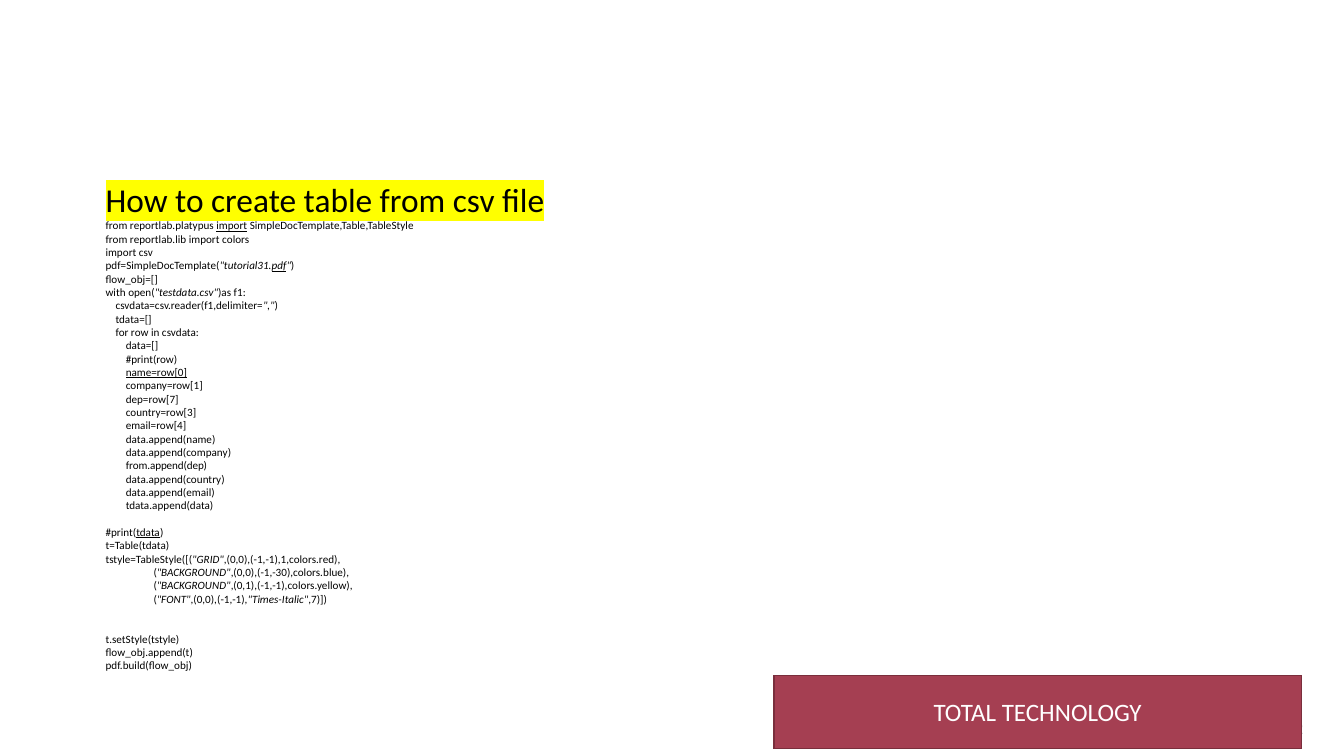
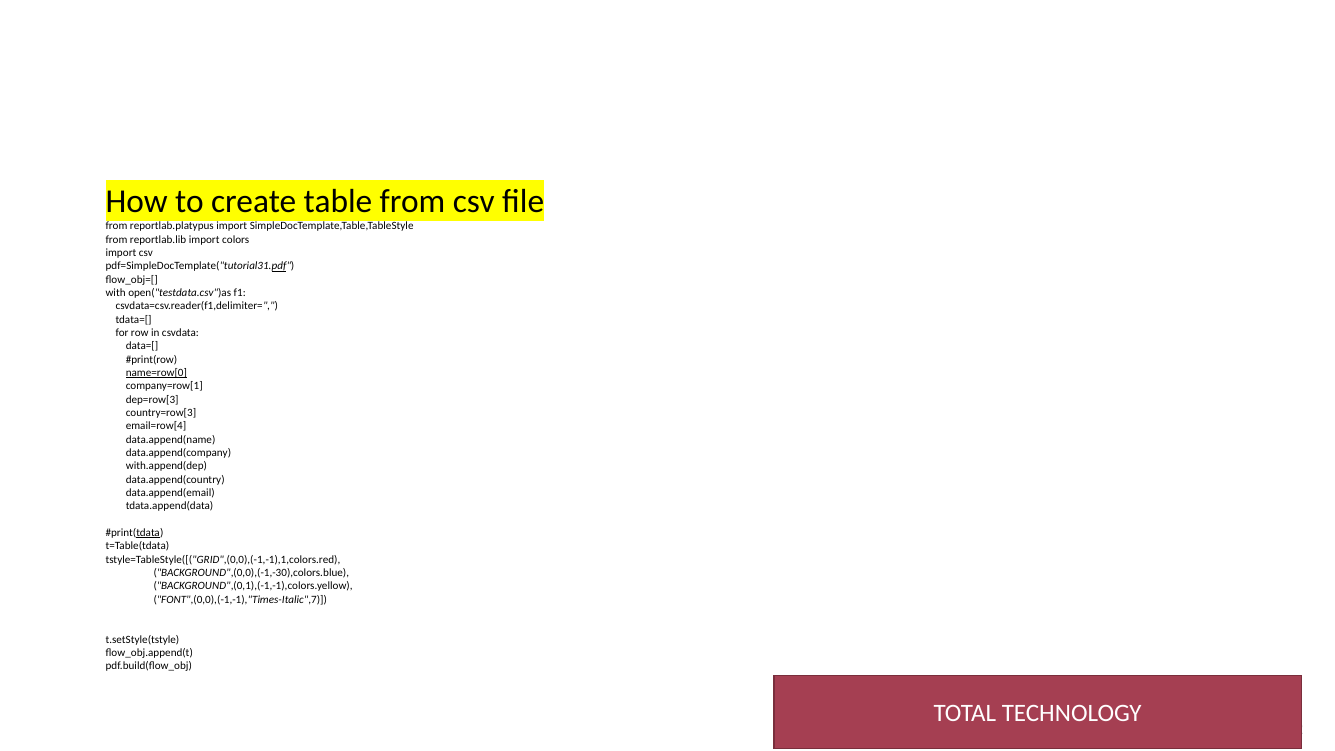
import at (232, 226) underline: present -> none
dep=row[7: dep=row[7 -> dep=row[3
from.append(dep: from.append(dep -> with.append(dep
